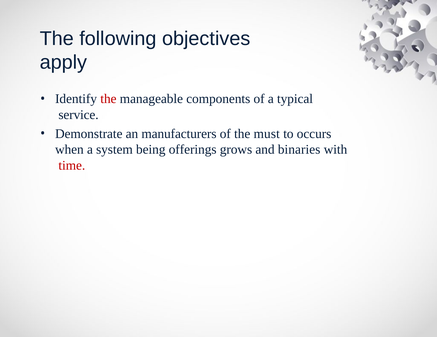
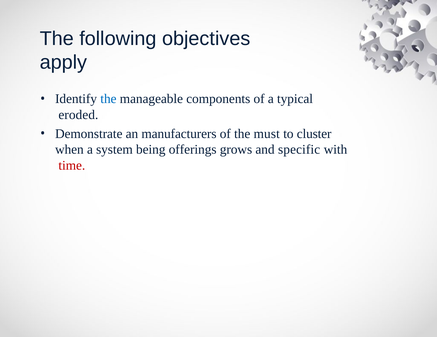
the at (108, 99) colour: red -> blue
service: service -> eroded
occurs: occurs -> cluster
binaries: binaries -> specific
